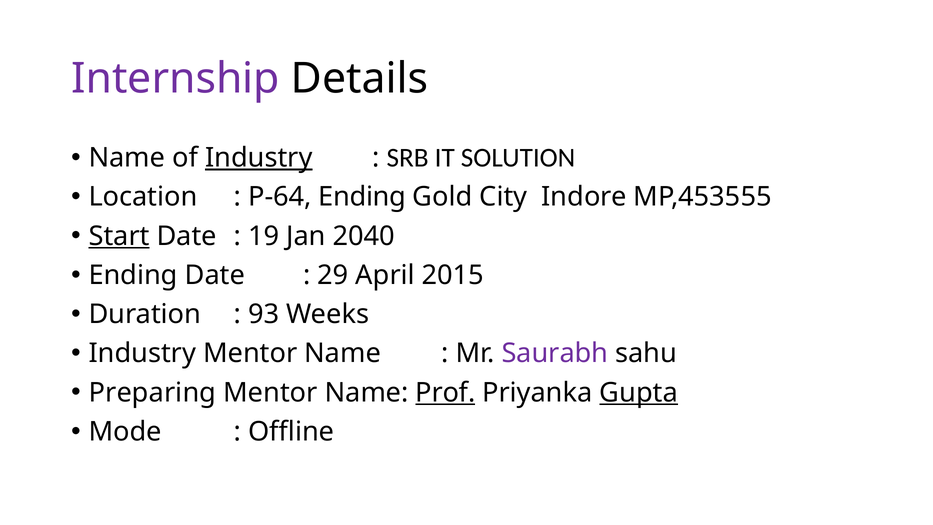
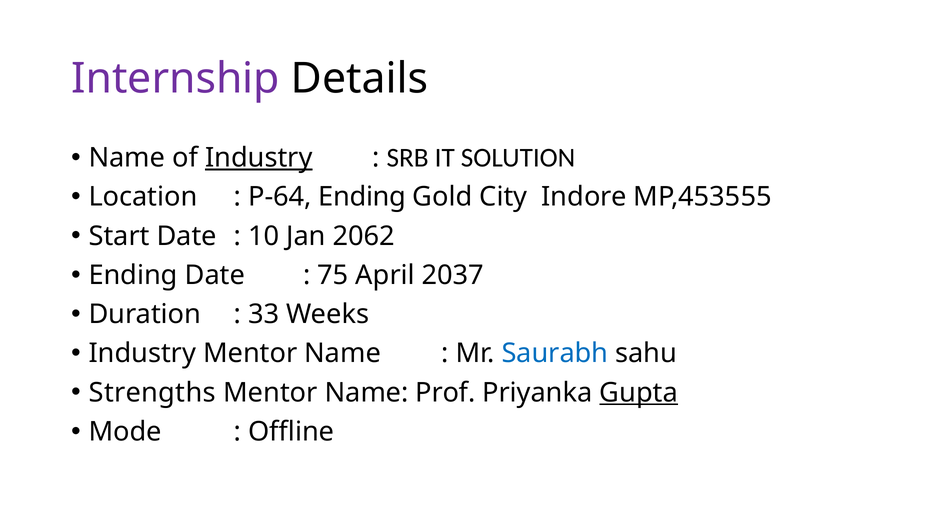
Start underline: present -> none
19: 19 -> 10
2040: 2040 -> 2062
29: 29 -> 75
2015: 2015 -> 2037
93: 93 -> 33
Saurabh colour: purple -> blue
Preparing: Preparing -> Strengths
Prof underline: present -> none
